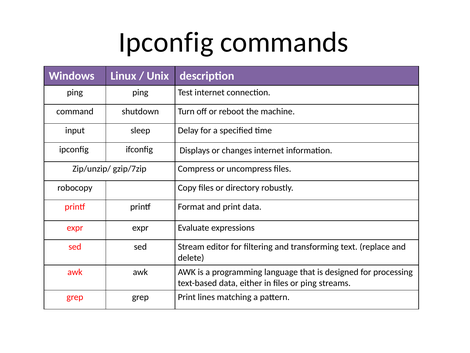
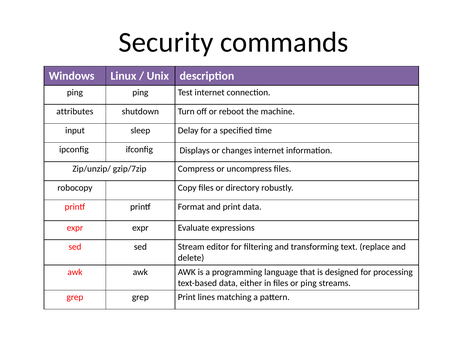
Ipconfig at (166, 42): Ipconfig -> Security
command: command -> attributes
